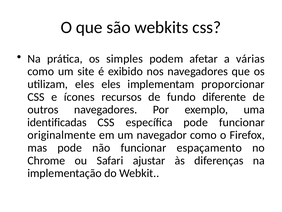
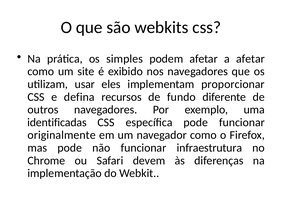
a várias: várias -> afetar
utilizam eles: eles -> usar
ícones: ícones -> defina
espaçamento: espaçamento -> infraestrutura
ajustar: ajustar -> devem
